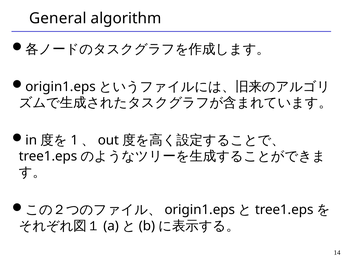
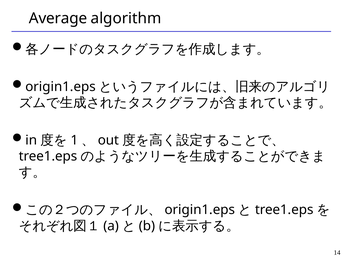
General: General -> Average
